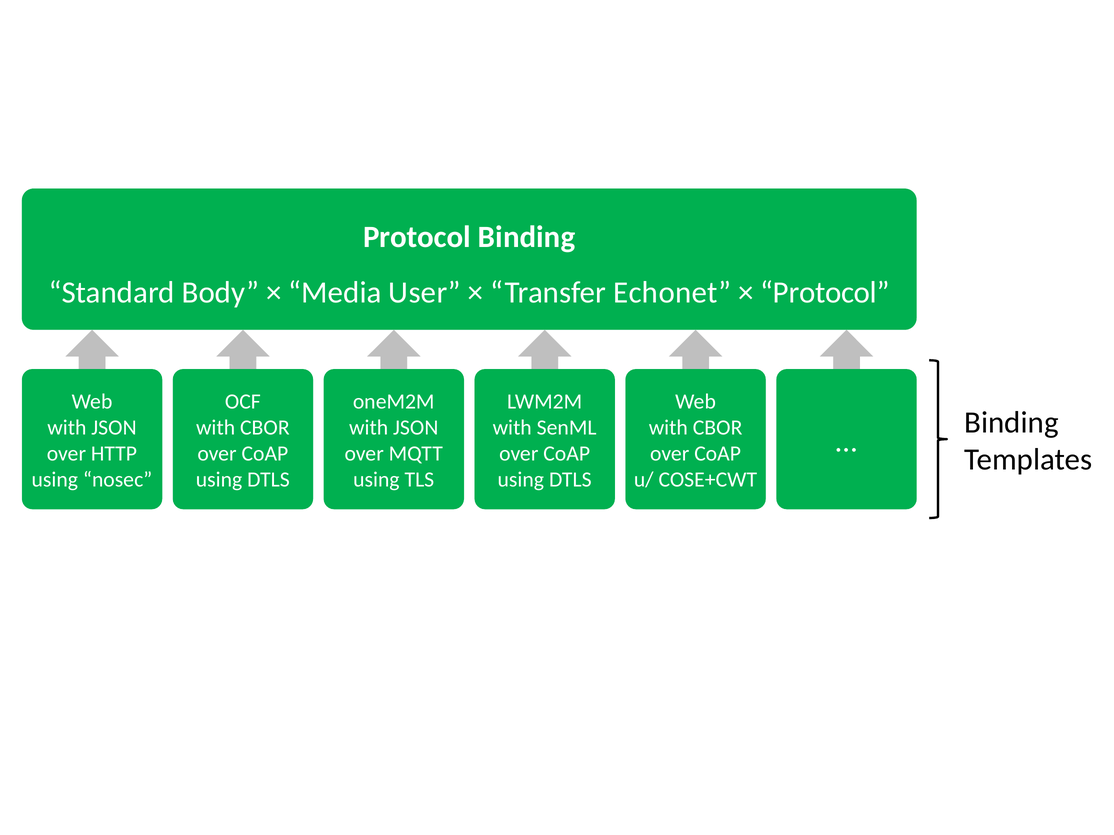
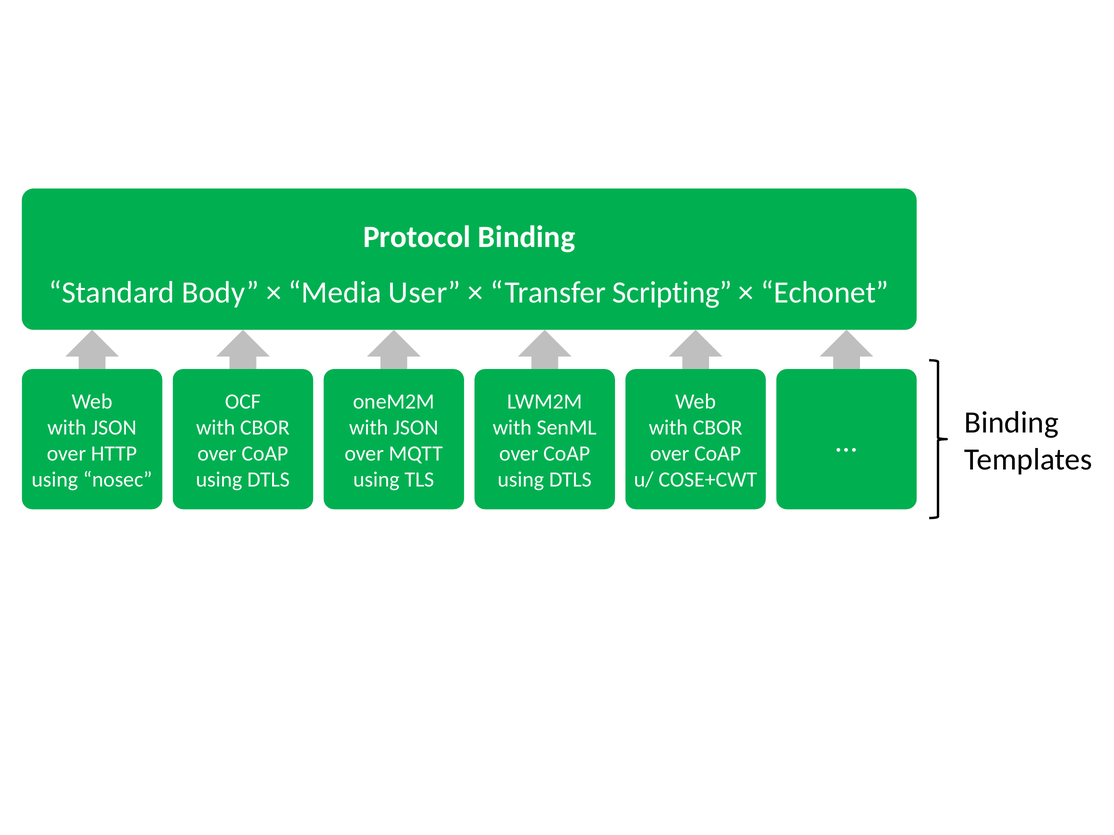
Echonet: Echonet -> Scripting
Protocol at (825, 293): Protocol -> Echonet
